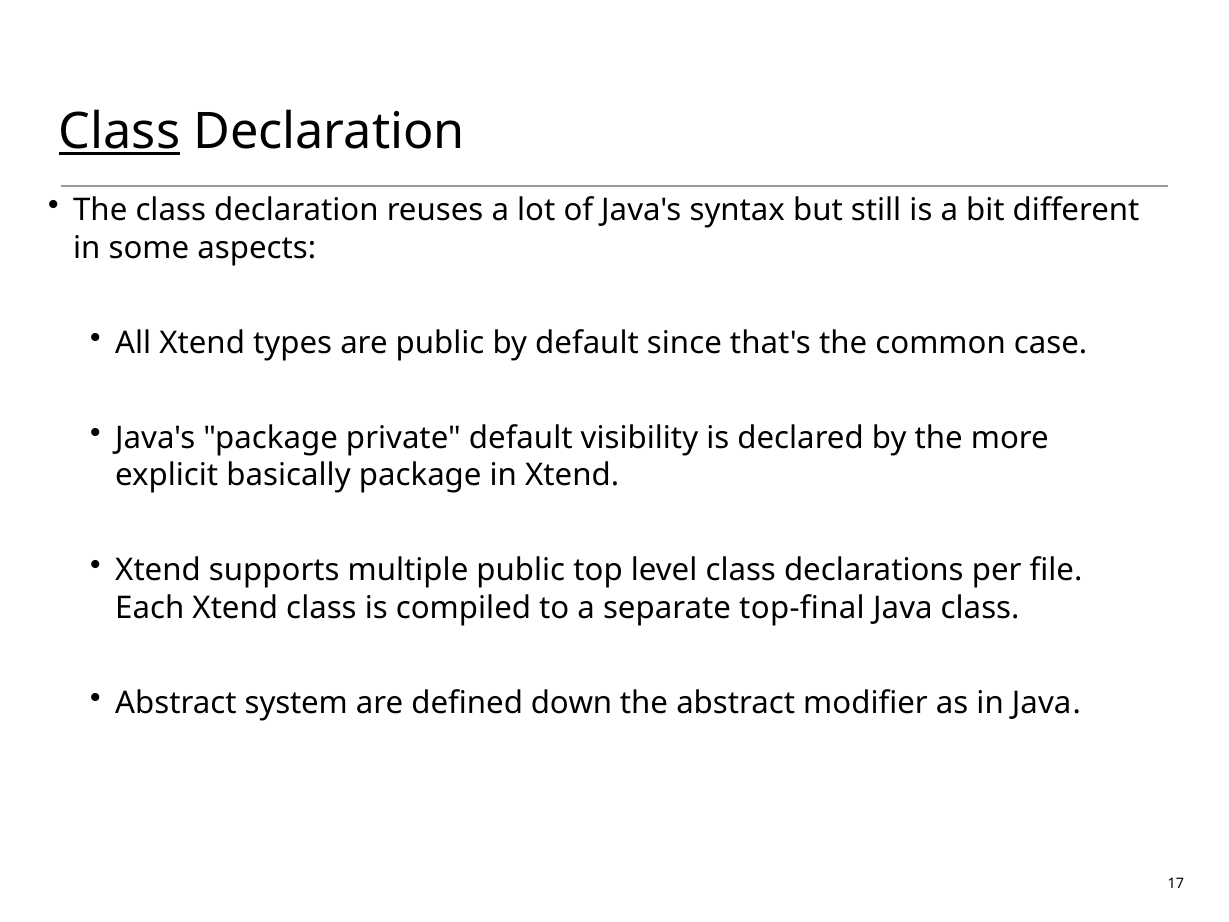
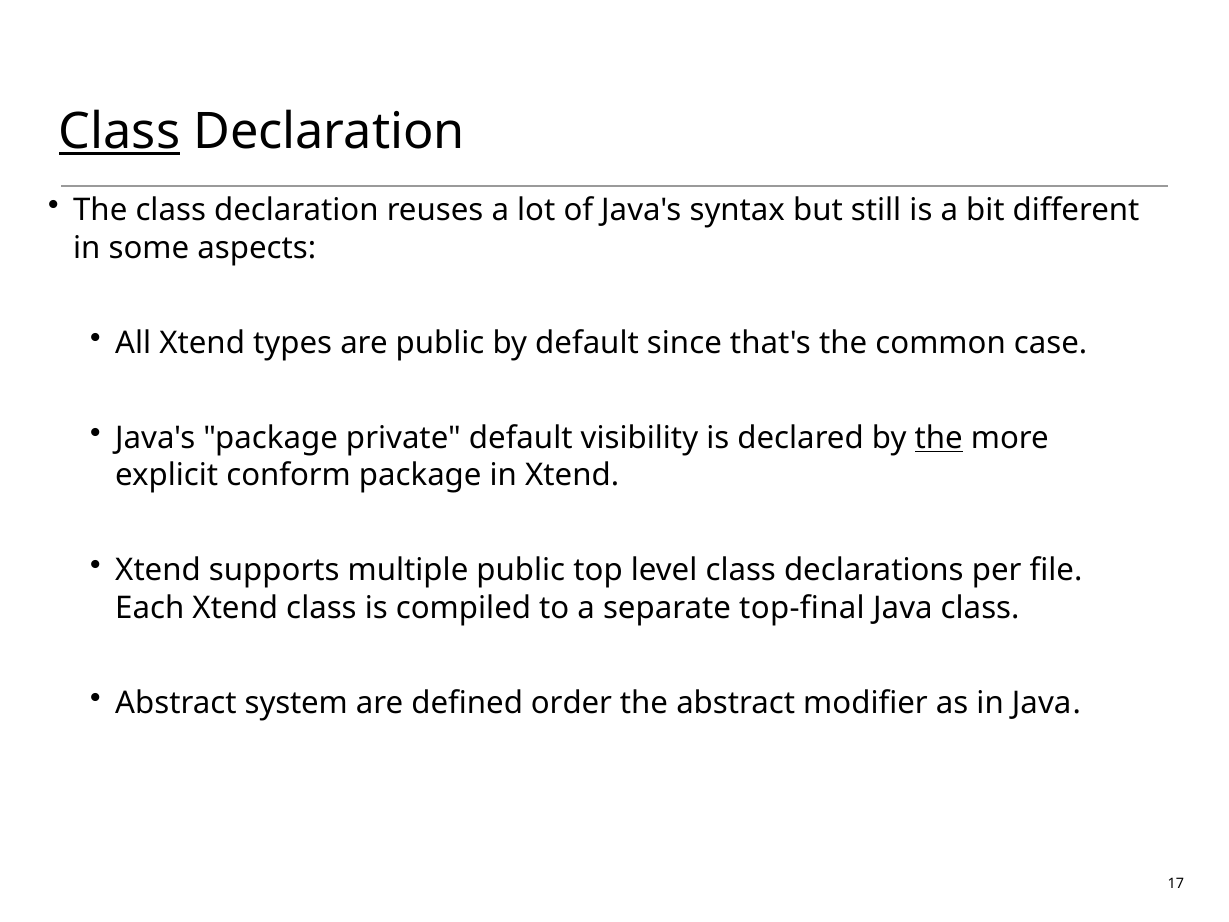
the at (939, 438) underline: none -> present
basically: basically -> conform
down: down -> order
